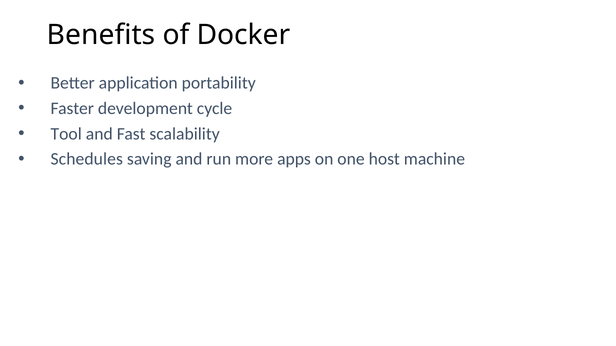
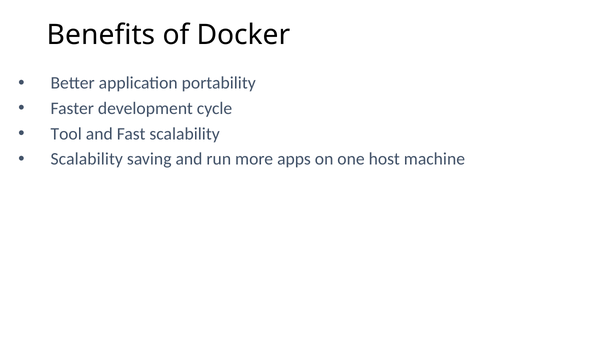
Schedules at (87, 159): Schedules -> Scalability
